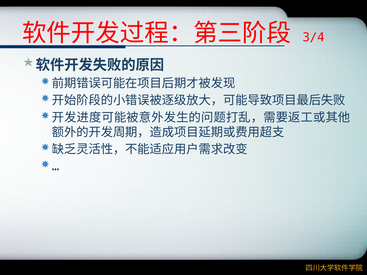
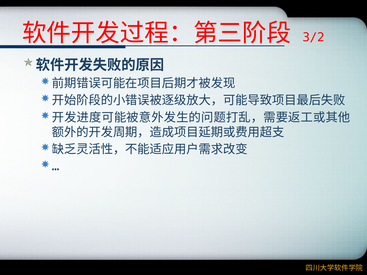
3/4: 3/4 -> 3/2
